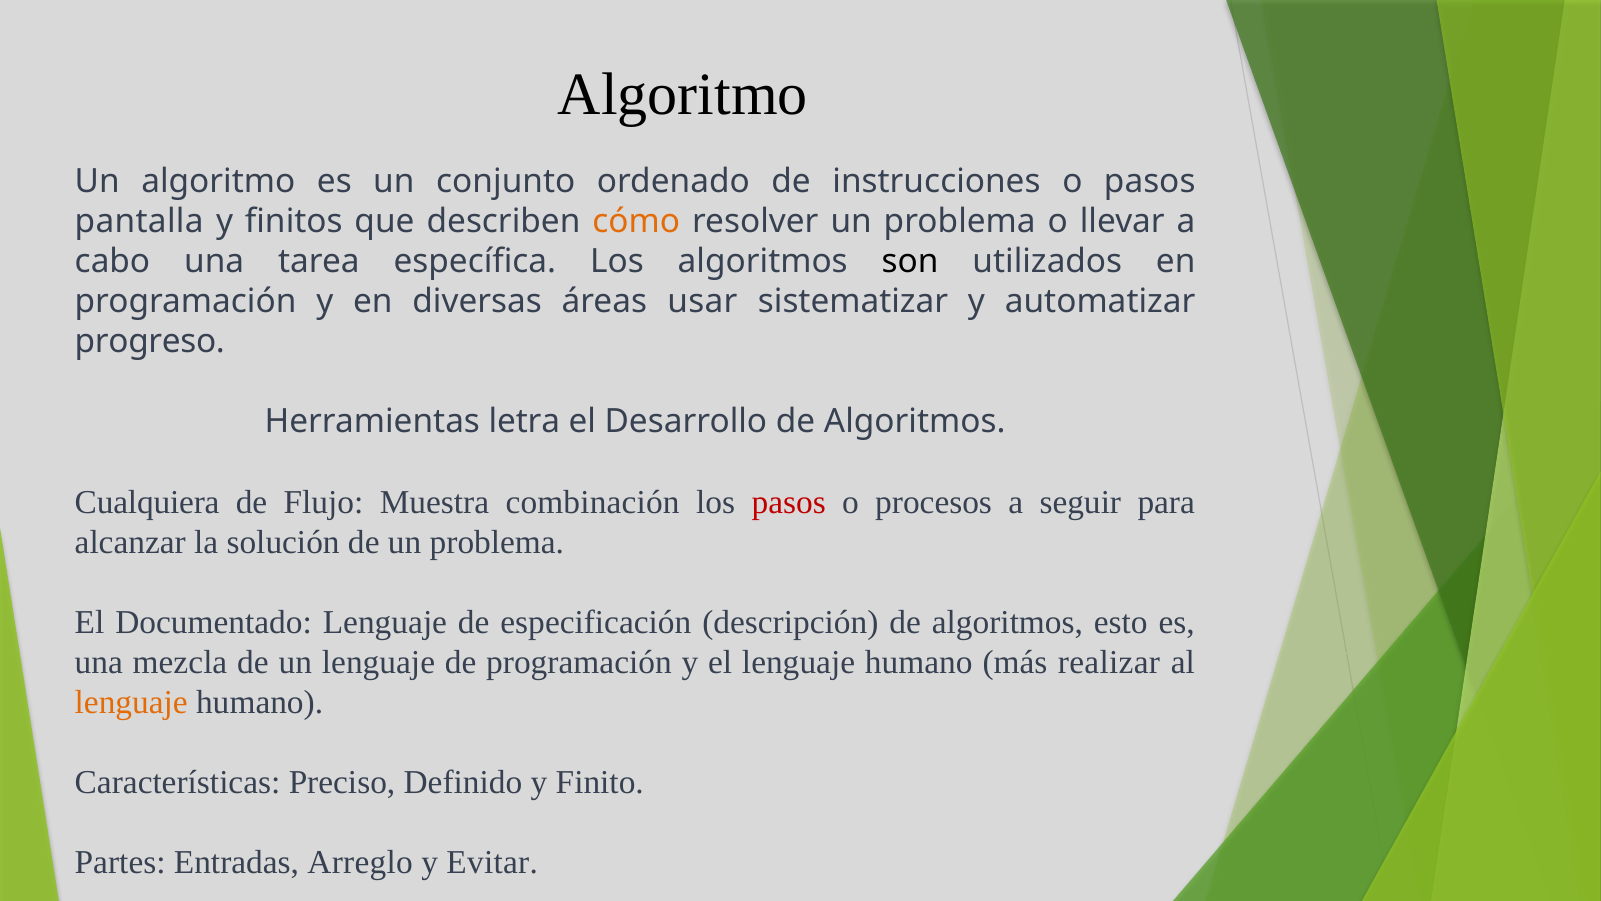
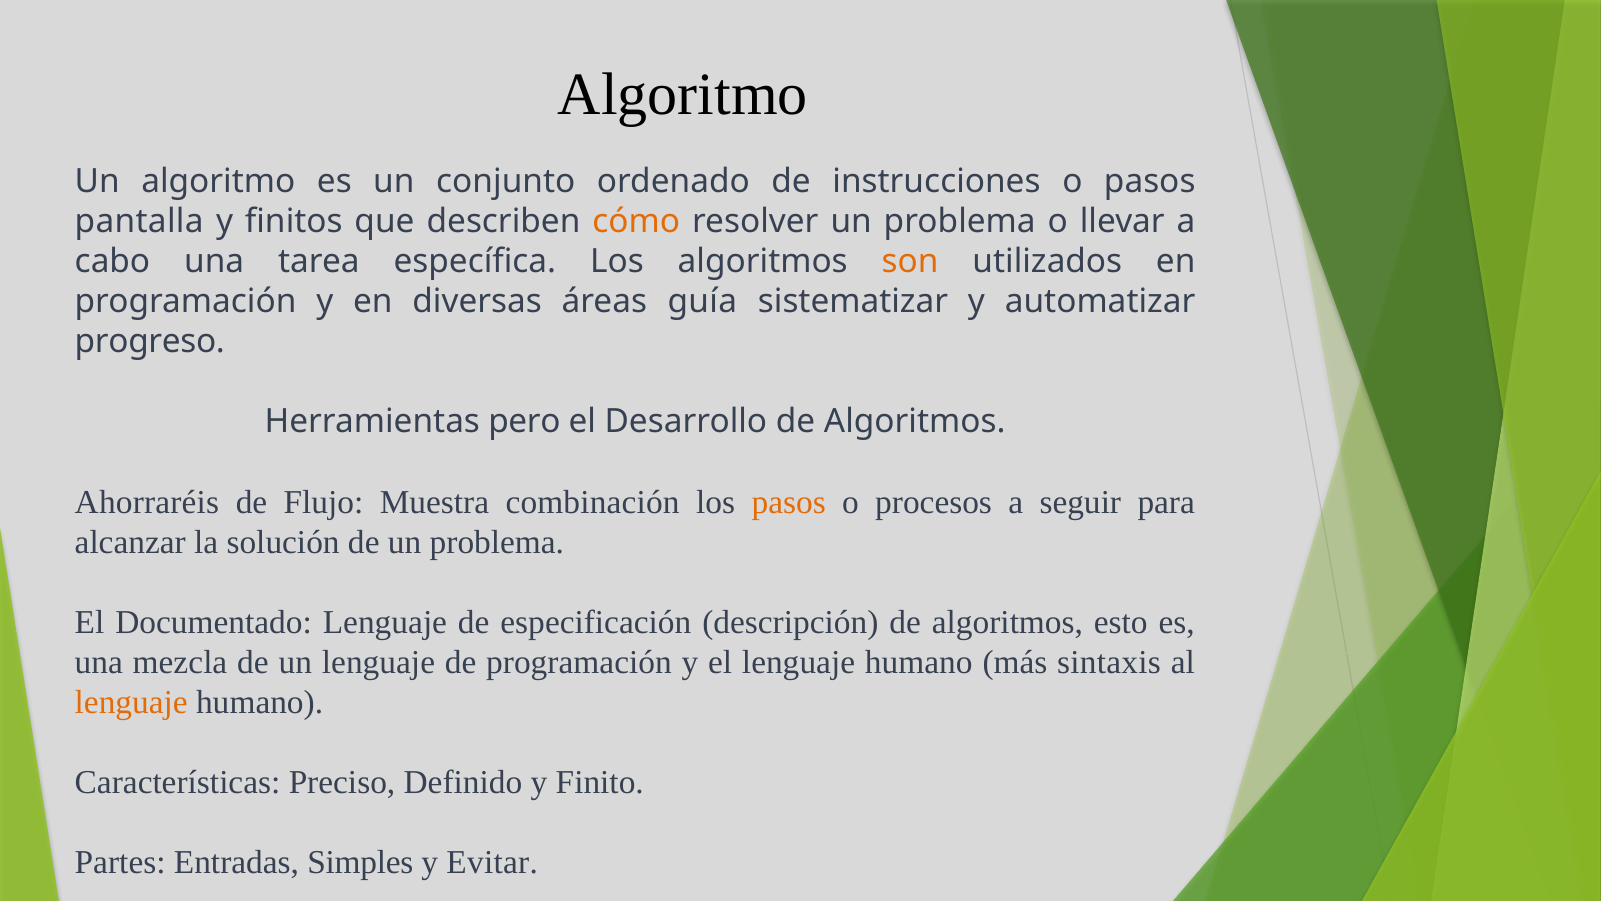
son colour: black -> orange
usar: usar -> guía
letra: letra -> pero
Cualquiera: Cualquiera -> Ahorraréis
pasos at (789, 502) colour: red -> orange
realizar: realizar -> sintaxis
Arreglo: Arreglo -> Simples
